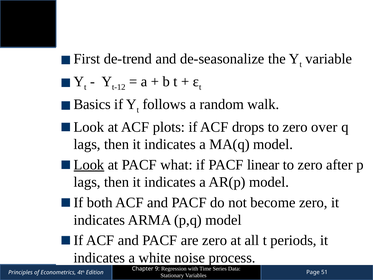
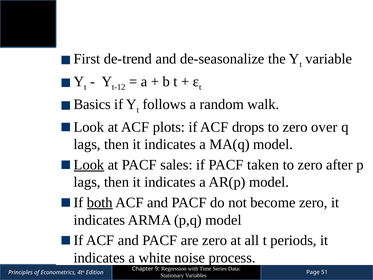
what: what -> sales
linear: linear -> taken
both underline: none -> present
